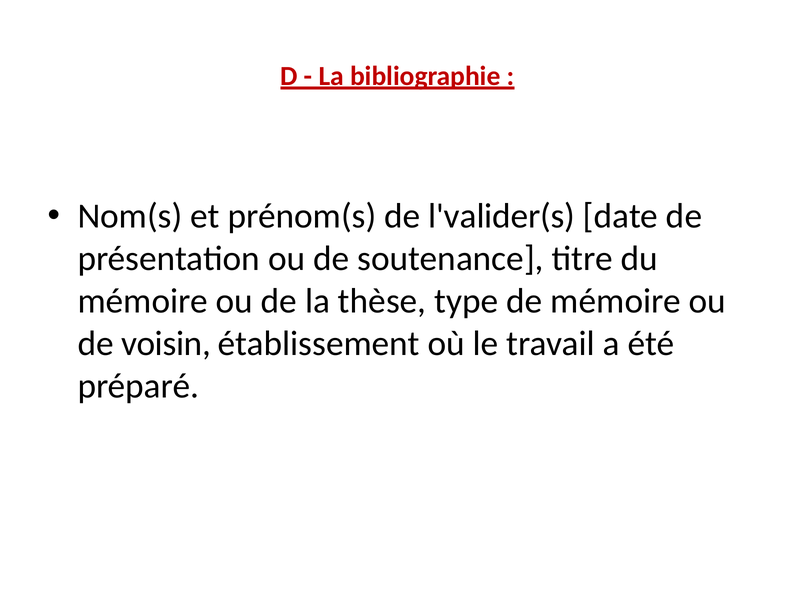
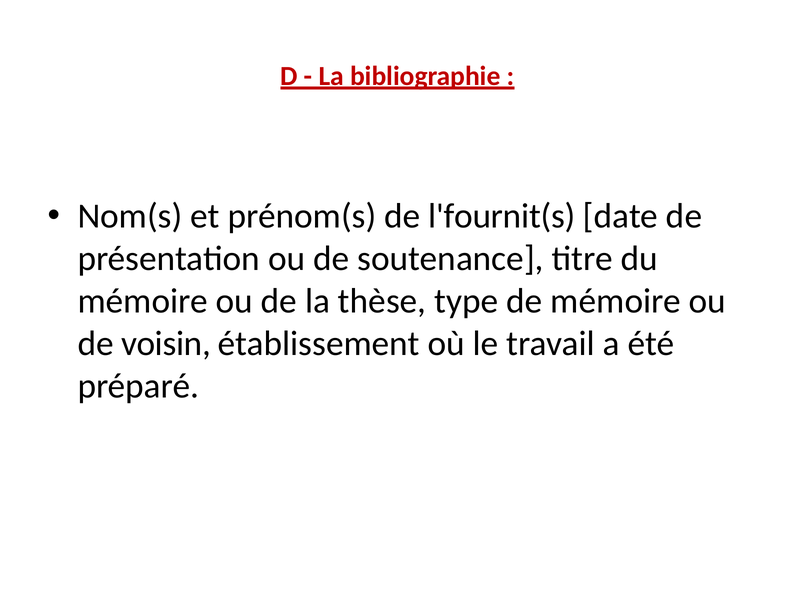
l'valider(s: l'valider(s -> l'fournit(s
